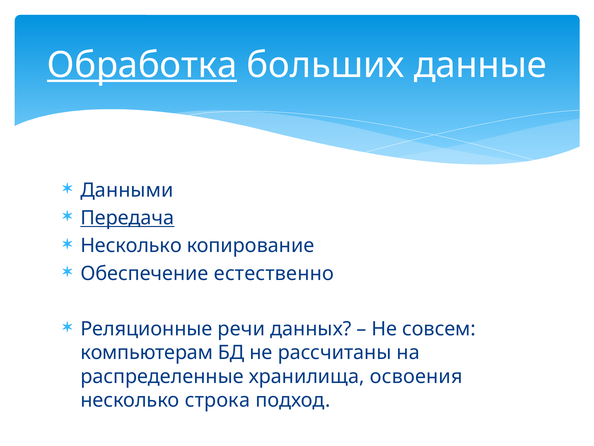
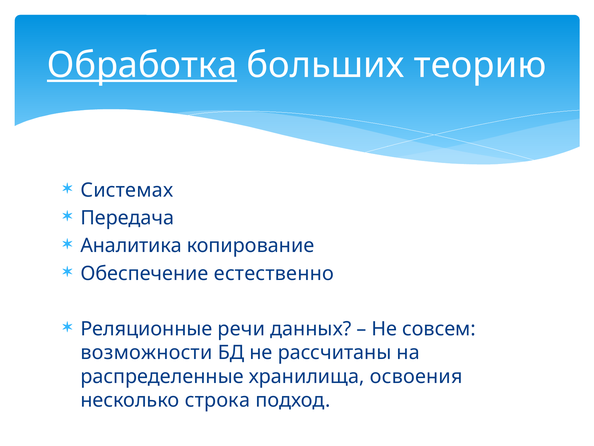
данные: данные -> теорию
Данными: Данными -> Системах
Передача underline: present -> none
Несколько at (131, 245): Несколько -> Аналитика
компьютерам: компьютерам -> возможности
